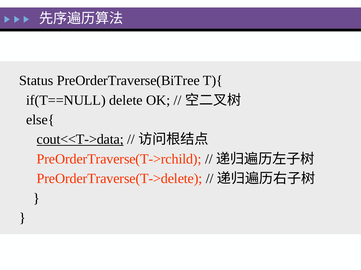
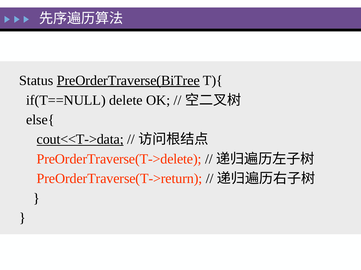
PreOrderTraverse(BiTree underline: none -> present
PreOrderTraverse(T->rchild: PreOrderTraverse(T->rchild -> PreOrderTraverse(T->delete
PreOrderTraverse(T->delete: PreOrderTraverse(T->delete -> PreOrderTraverse(T->return
